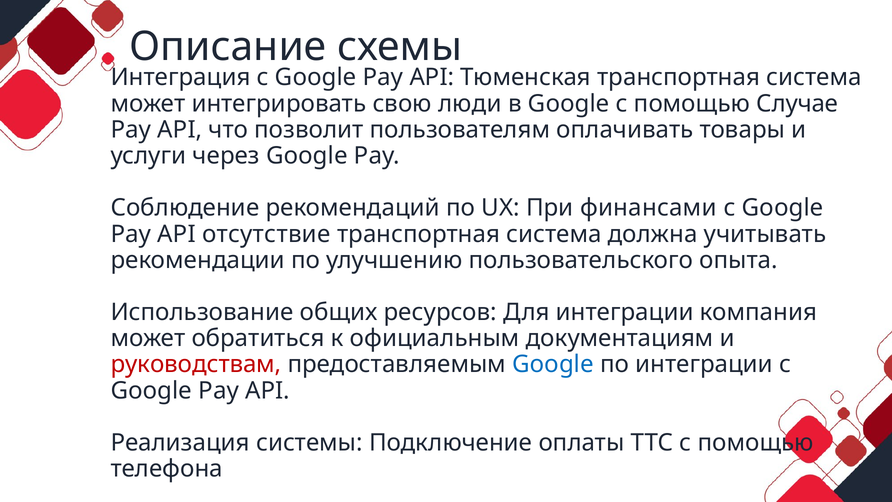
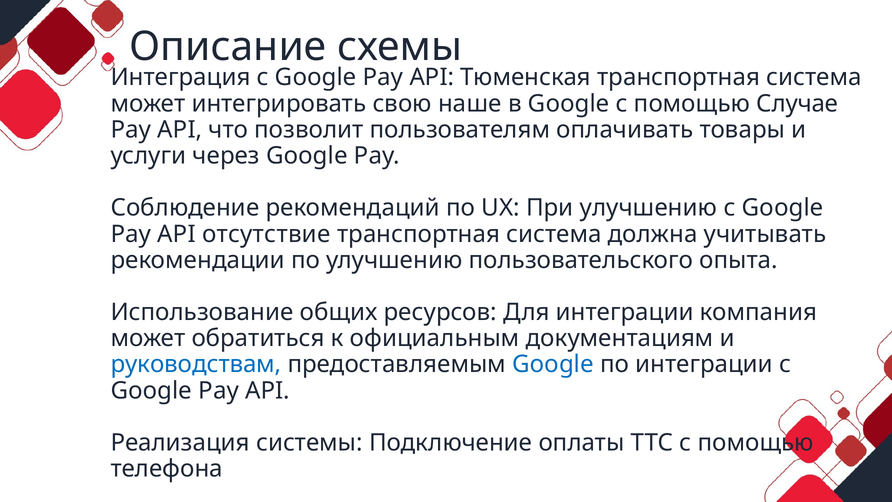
люди: люди -> наше
При финансами: финансами -> улучшению
руководствам colour: red -> blue
